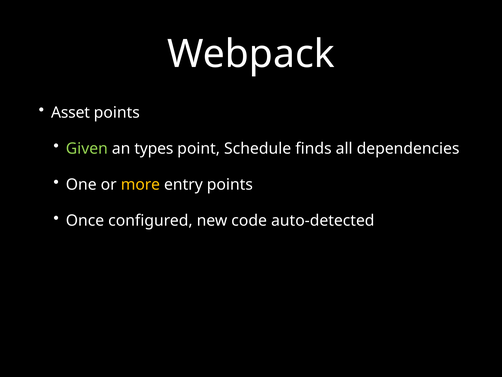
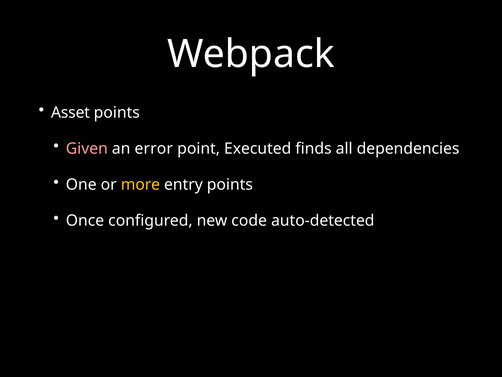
Given colour: light green -> pink
types: types -> error
Schedule: Schedule -> Executed
